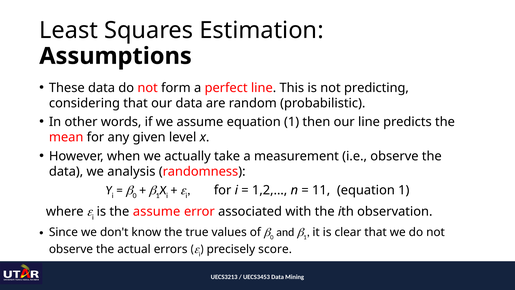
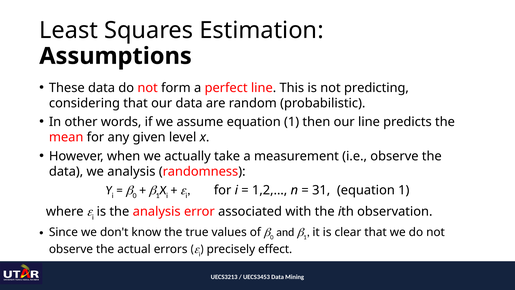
11: 11 -> 31
the assume: assume -> analysis
score: score -> effect
